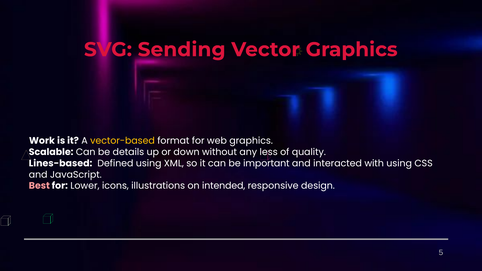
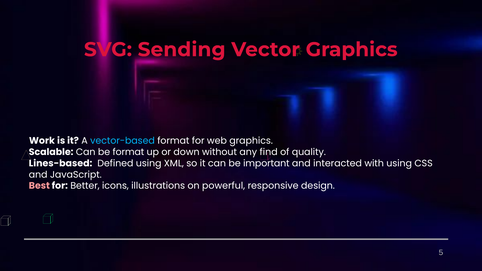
vector-based colour: yellow -> light blue
be details: details -> format
less: less -> find
Lower: Lower -> Better
intended: intended -> powerful
